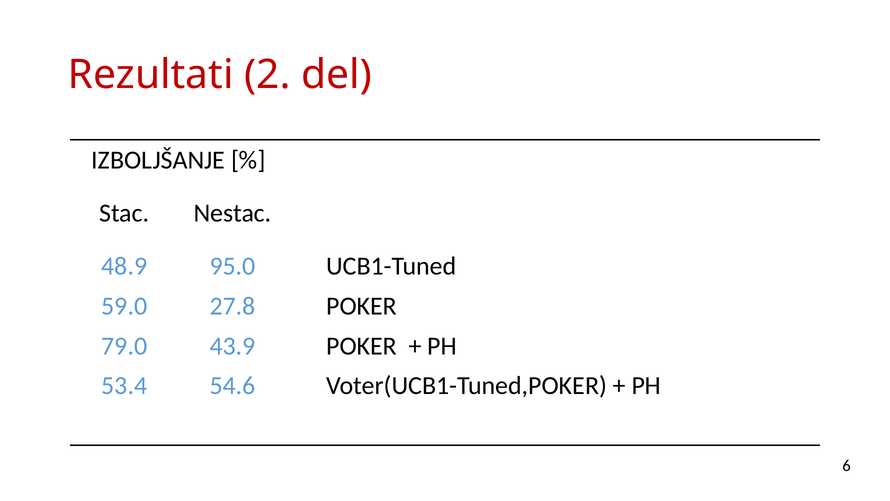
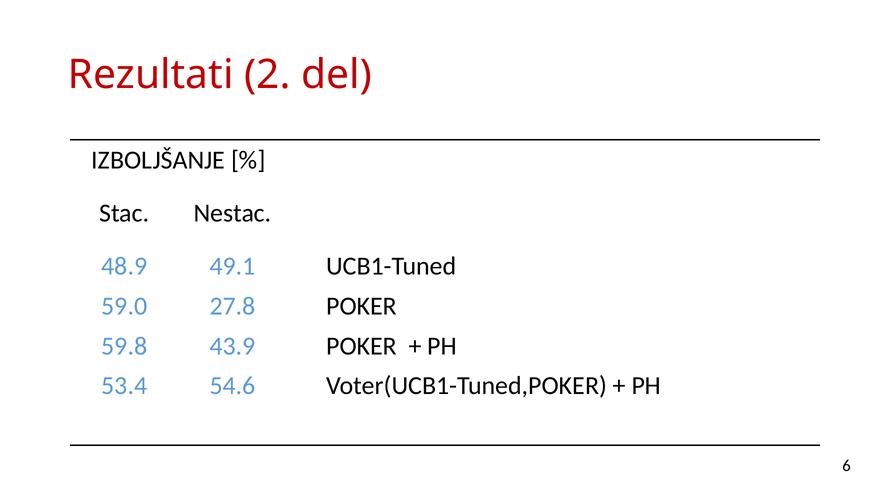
95.0: 95.0 -> 49.1
79.0: 79.0 -> 59.8
